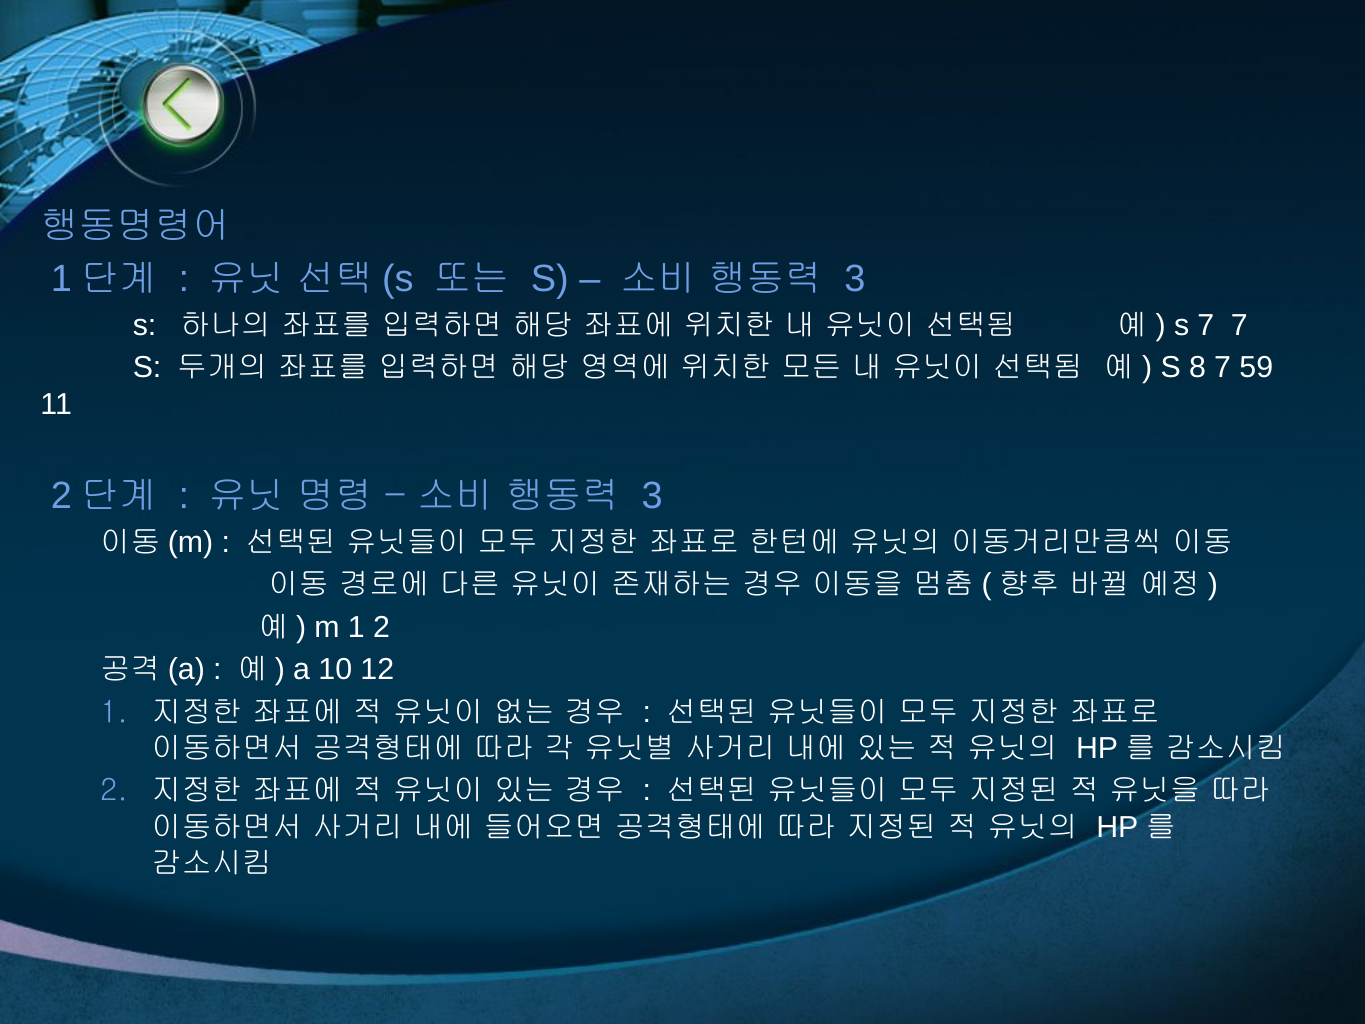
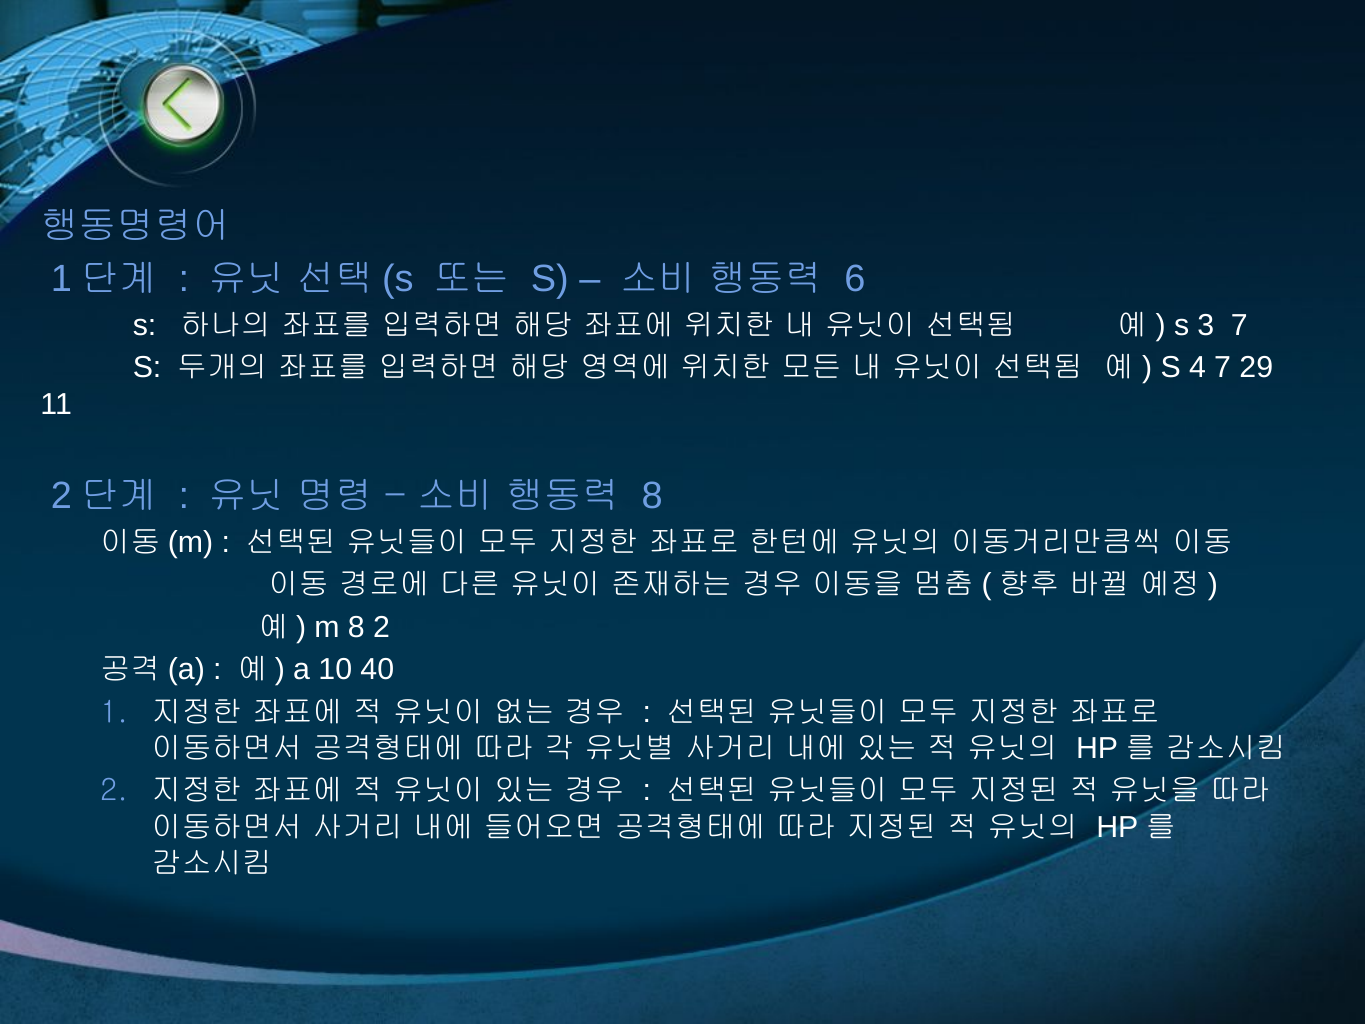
3 at (855, 279): 3 -> 6
s 7: 7 -> 3
8: 8 -> 4
59: 59 -> 29
3 at (652, 496): 3 -> 8
m 1: 1 -> 8
12: 12 -> 40
